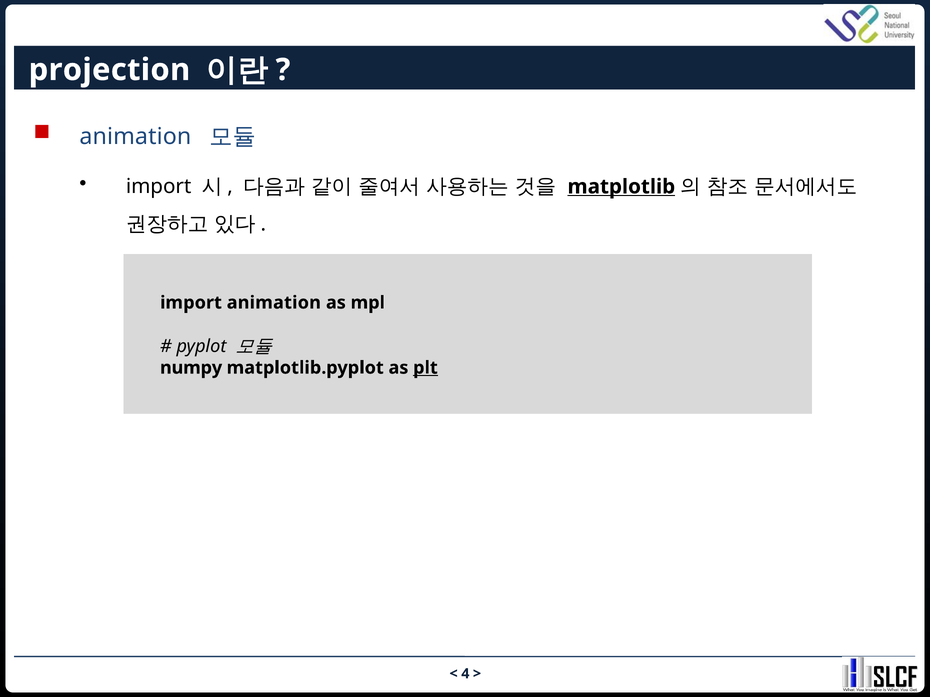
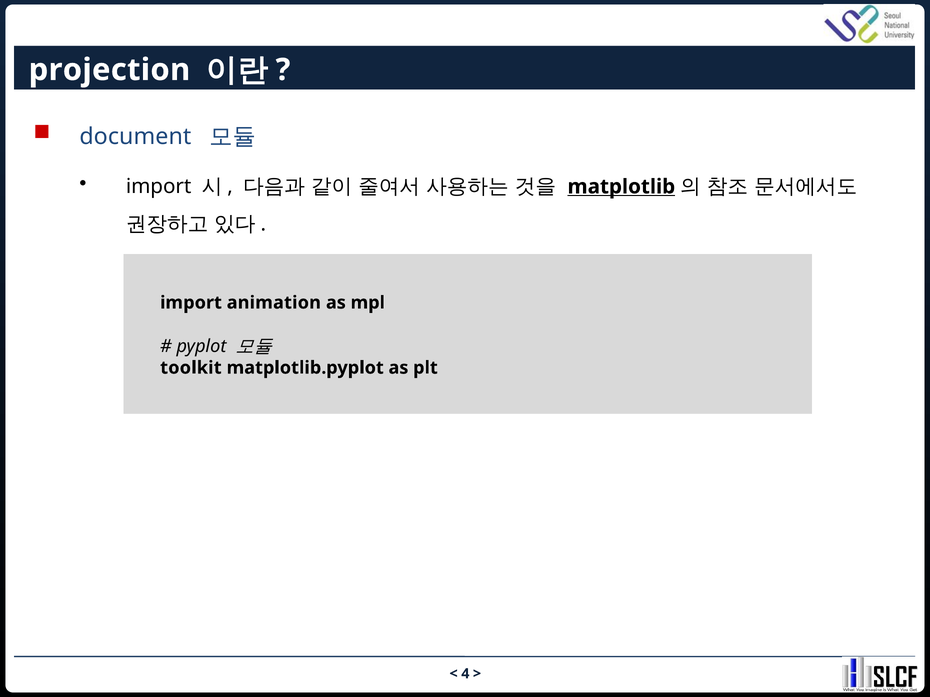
animation at (135, 137): animation -> document
numpy: numpy -> toolkit
plt underline: present -> none
